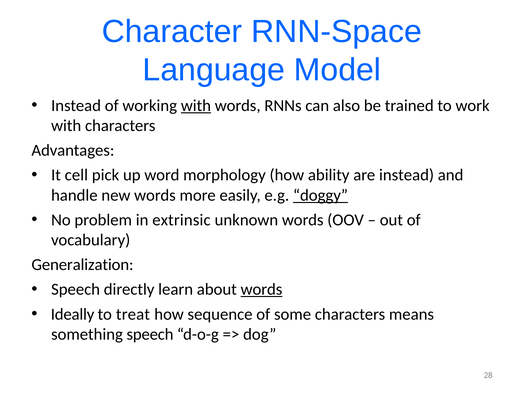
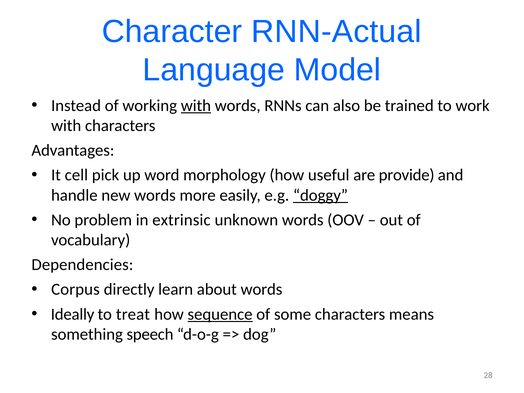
RNN-Space: RNN-Space -> RNN-Actual
ability: ability -> useful
are instead: instead -> provide
Generalization: Generalization -> Dependencies
Speech at (76, 289): Speech -> Corpus
words at (261, 289) underline: present -> none
sequence underline: none -> present
